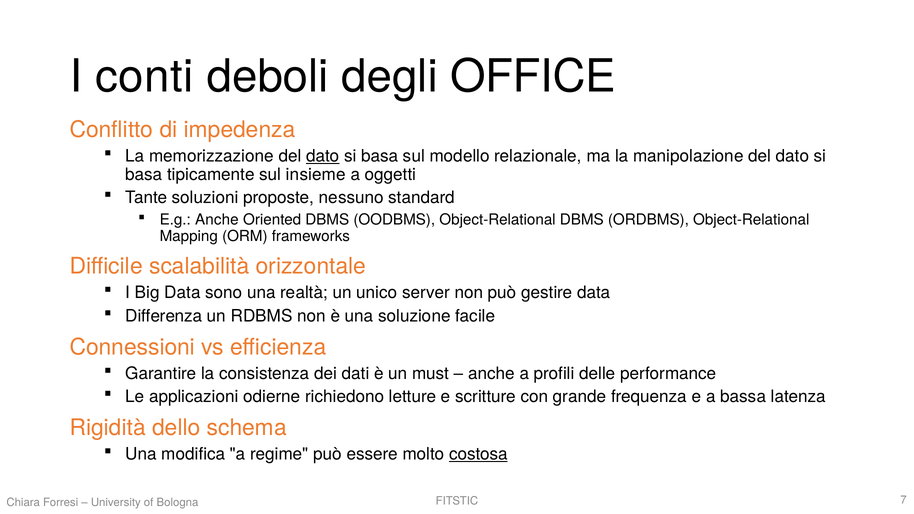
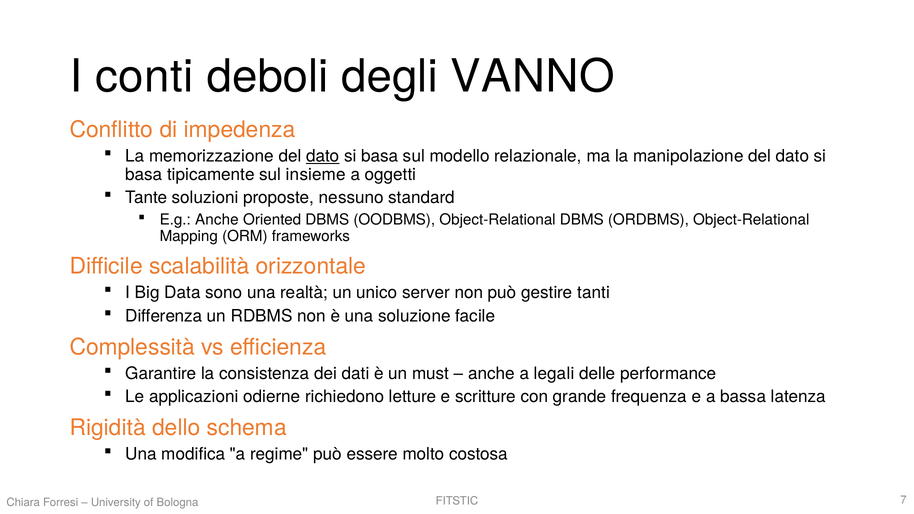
OFFICE: OFFICE -> VANNO
gestire data: data -> tanti
Connessioni: Connessioni -> Complessità
profili: profili -> legali
costosa underline: present -> none
